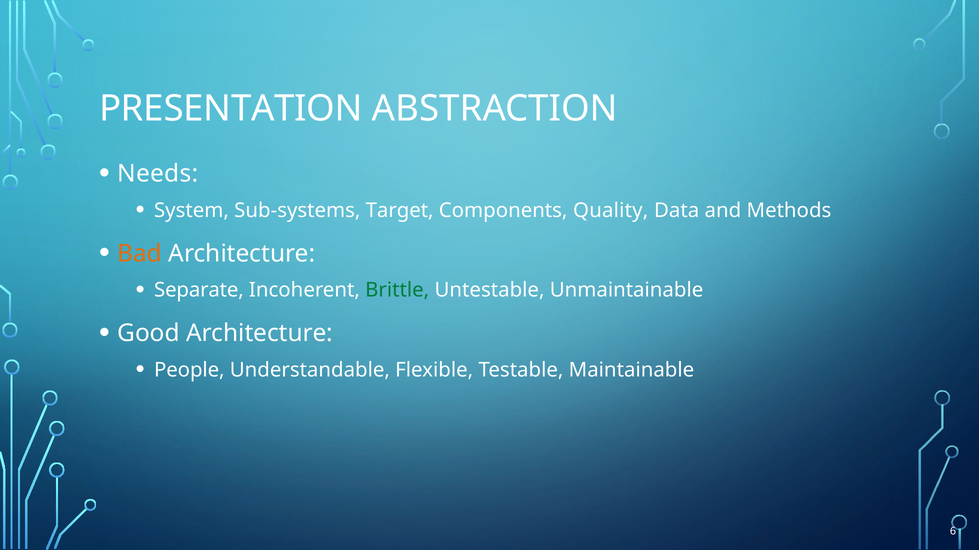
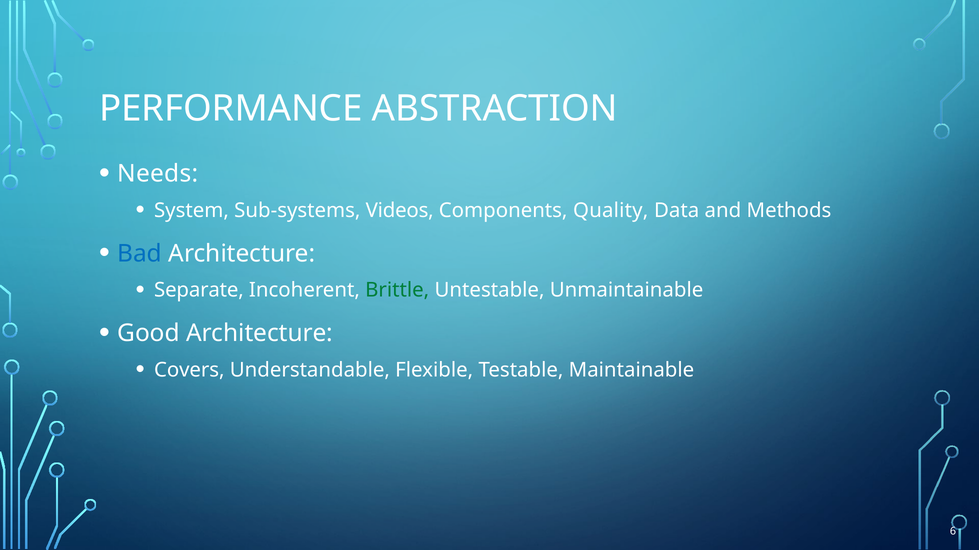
PRESENTATION: PRESENTATION -> PERFORMANCE
Target: Target -> Videos
Bad colour: orange -> blue
People: People -> Covers
